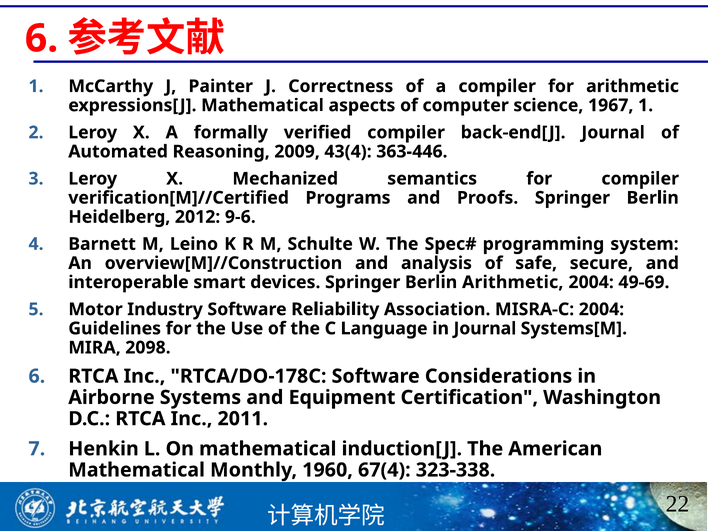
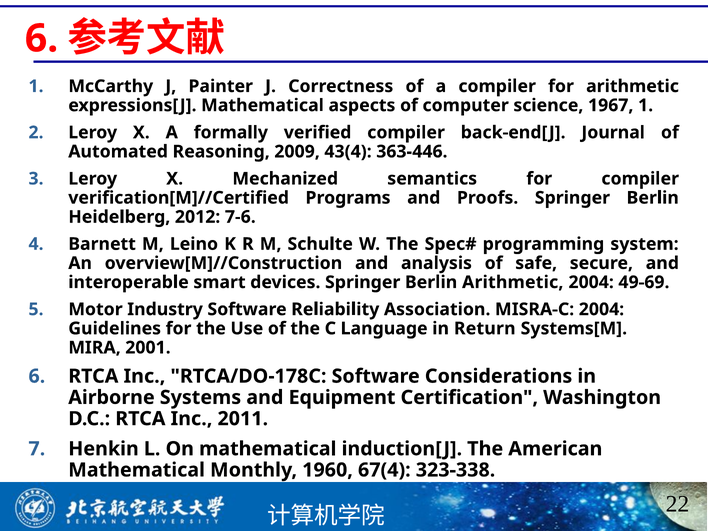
9-6: 9-6 -> 7-6
in Journal: Journal -> Return
2098: 2098 -> 2001
